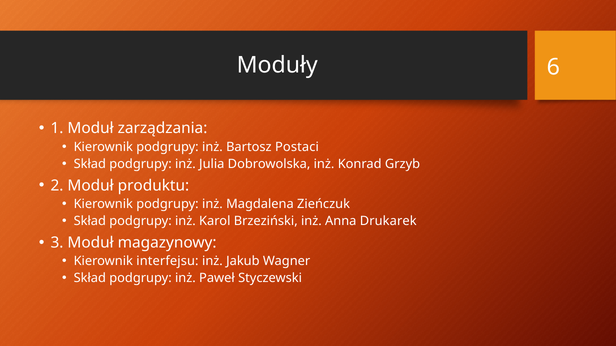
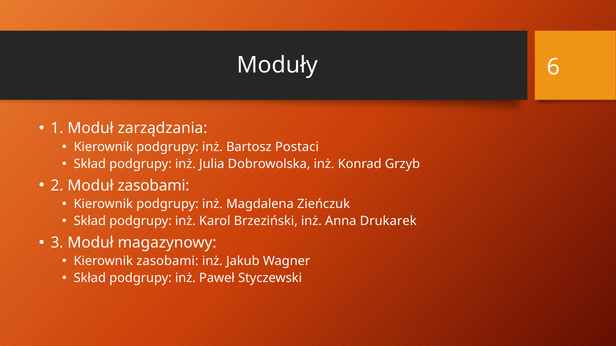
Moduł produktu: produktu -> zasobami
Kierownik interfejsu: interfejsu -> zasobami
